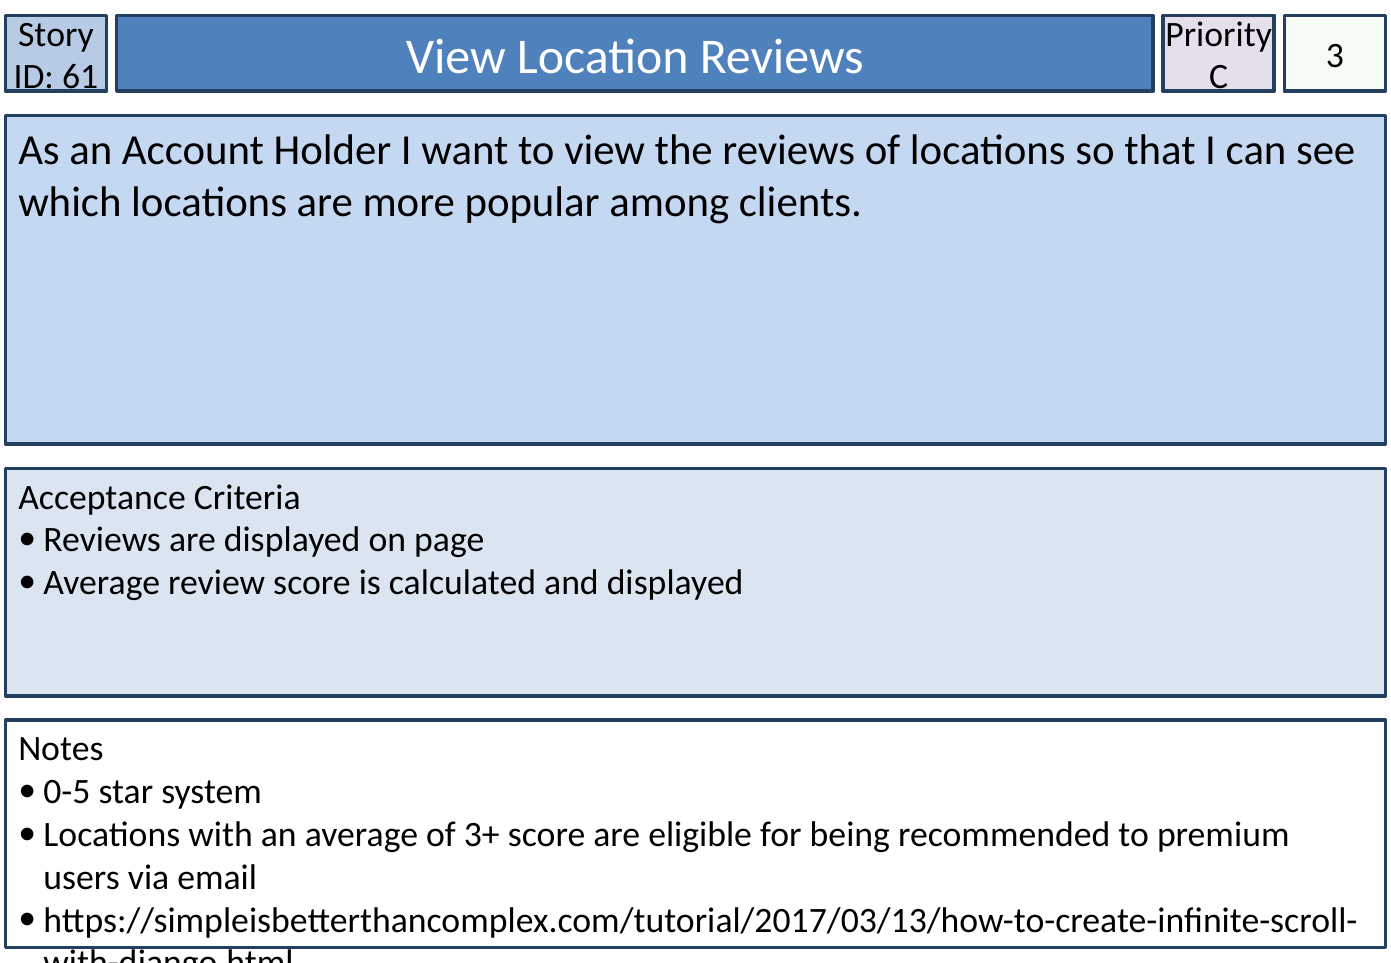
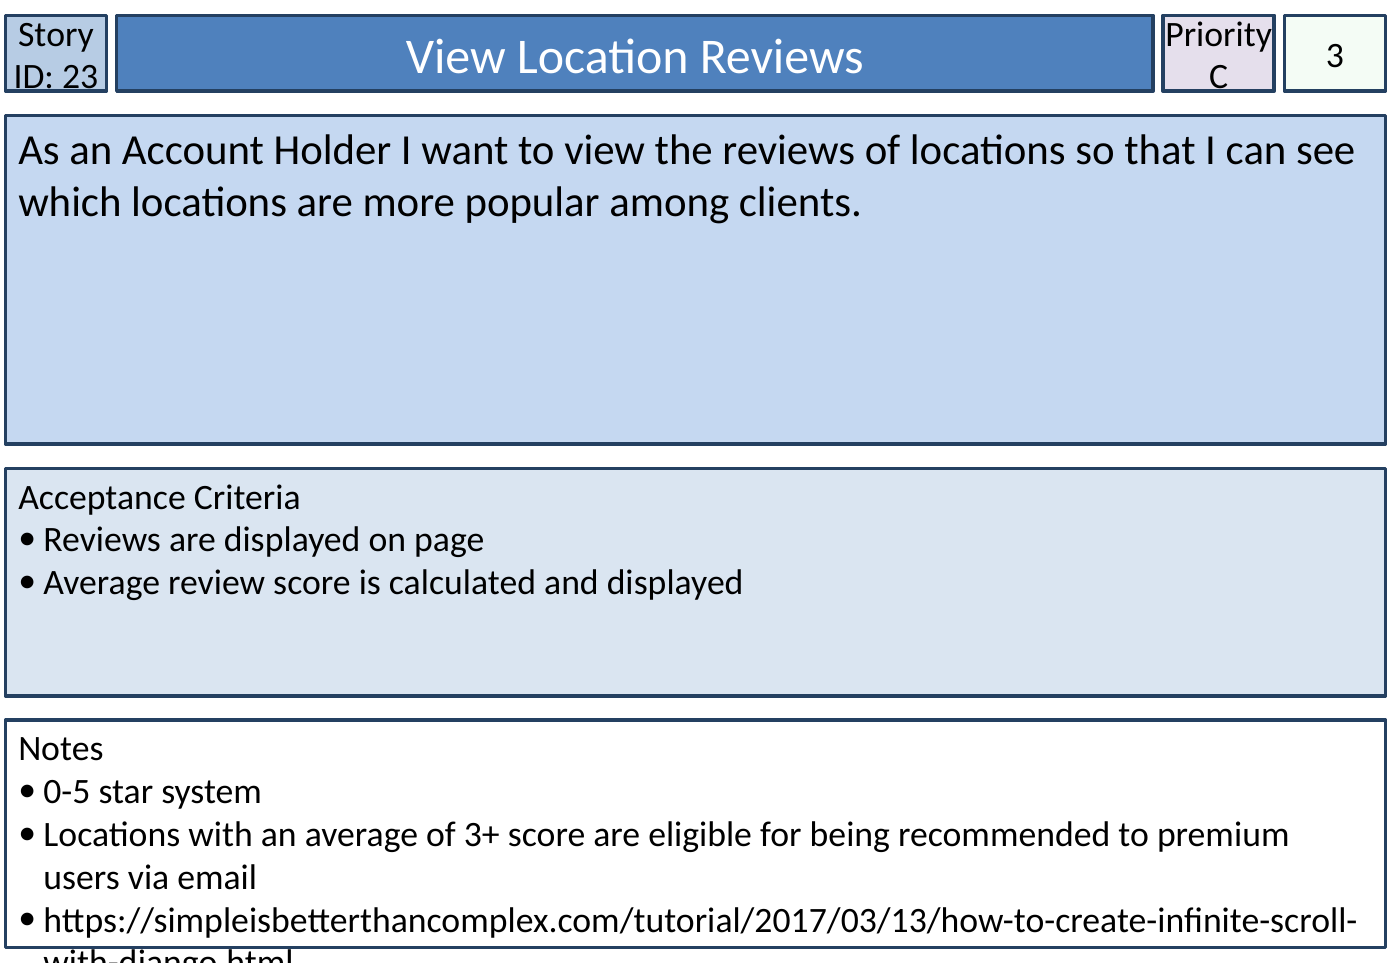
61: 61 -> 23
